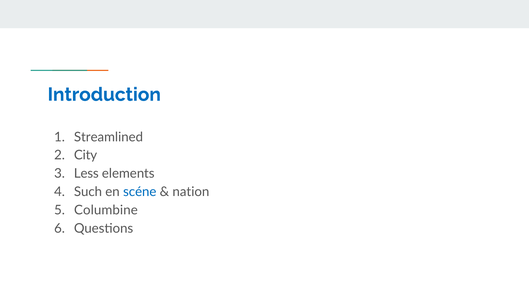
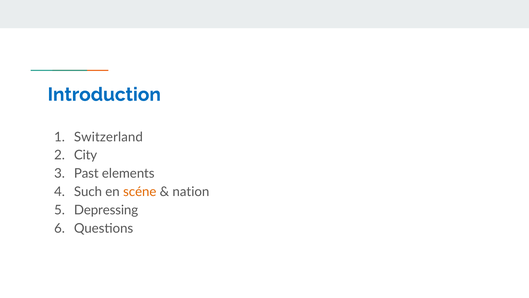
Streamlined: Streamlined -> Switzerland
Less: Less -> Past
scéne colour: blue -> orange
Columbine: Columbine -> Depressing
